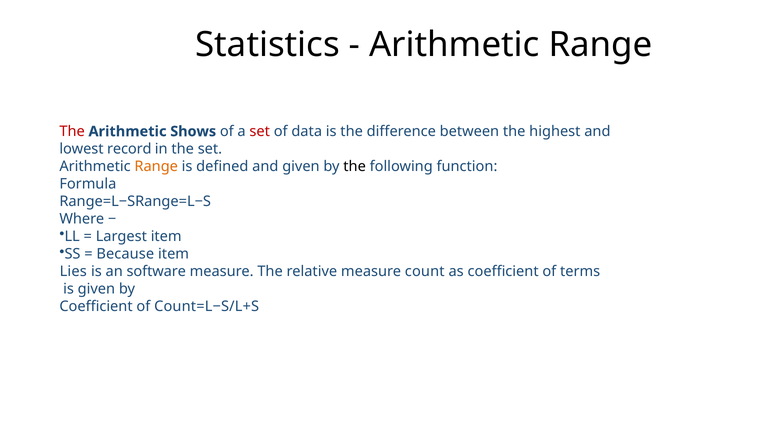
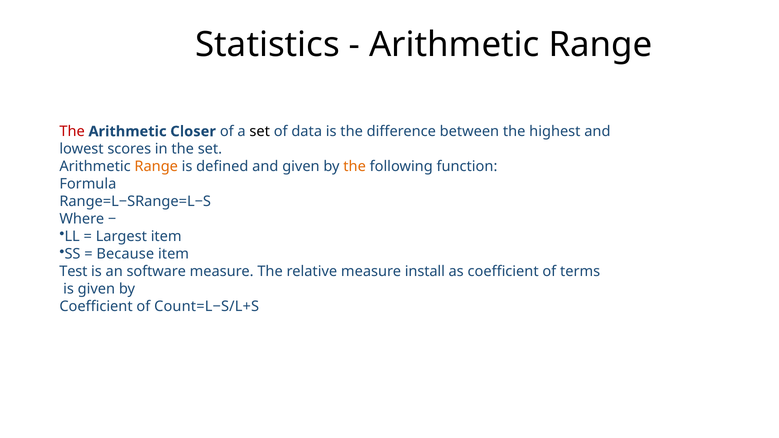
Shows: Shows -> Closer
set at (260, 131) colour: red -> black
record: record -> scores
the at (355, 167) colour: black -> orange
Lies: Lies -> Test
count: count -> install
